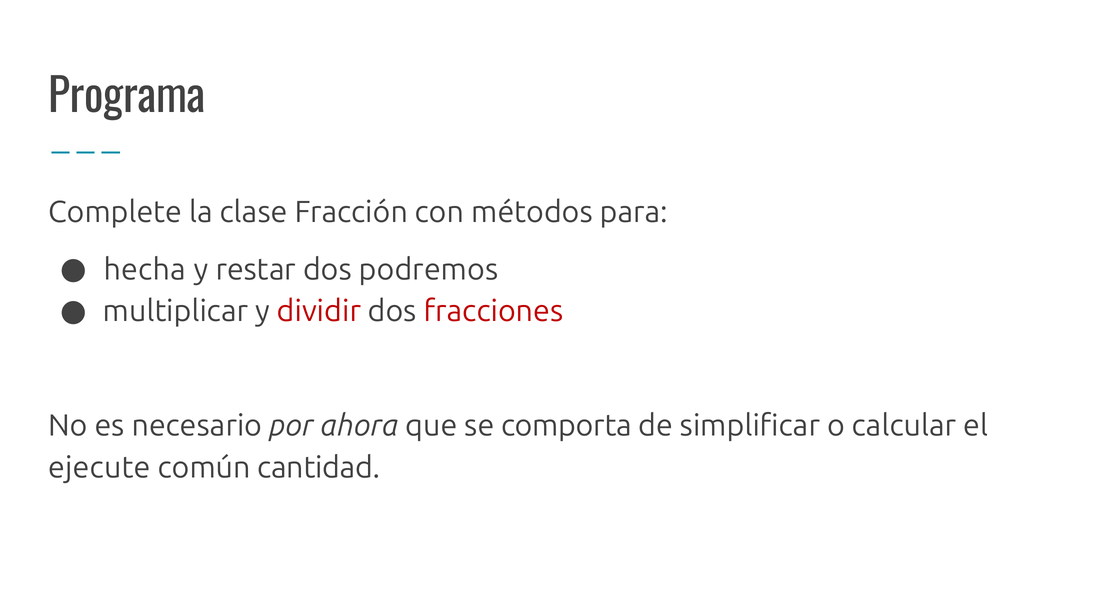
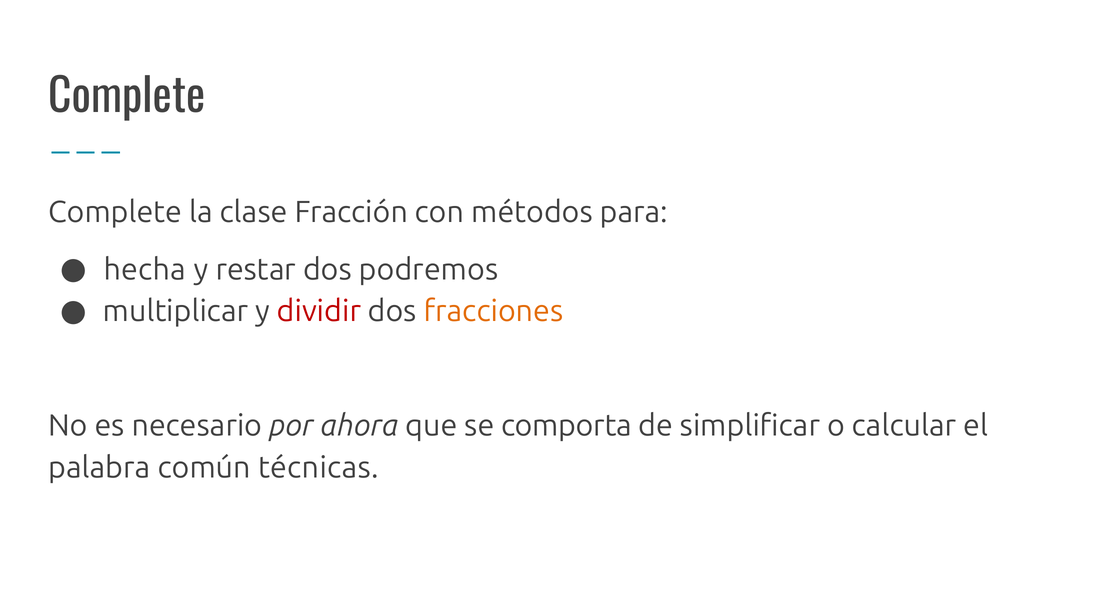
Programa at (127, 97): Programa -> Complete
fracciones colour: red -> orange
ejecute: ejecute -> palabra
cantidad: cantidad -> técnicas
